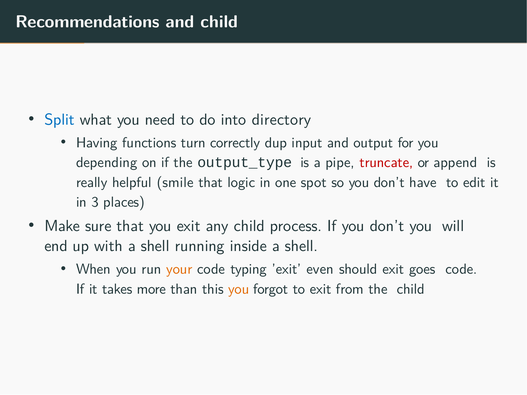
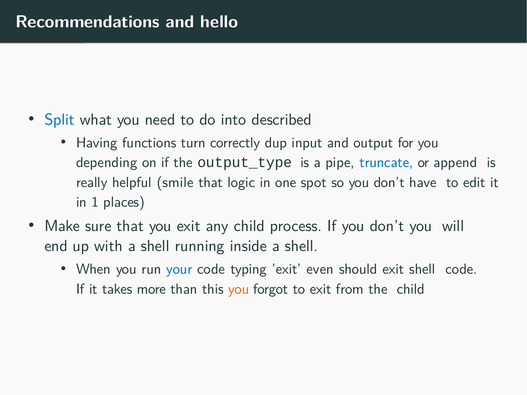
and child: child -> hello
directory: directory -> described
truncate colour: red -> blue
3: 3 -> 1
your colour: orange -> blue
exit goes: goes -> shell
